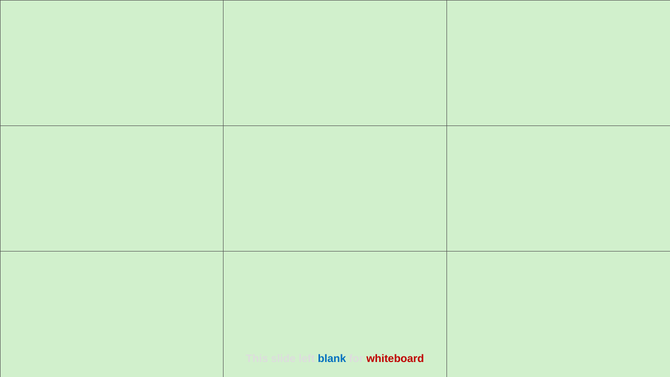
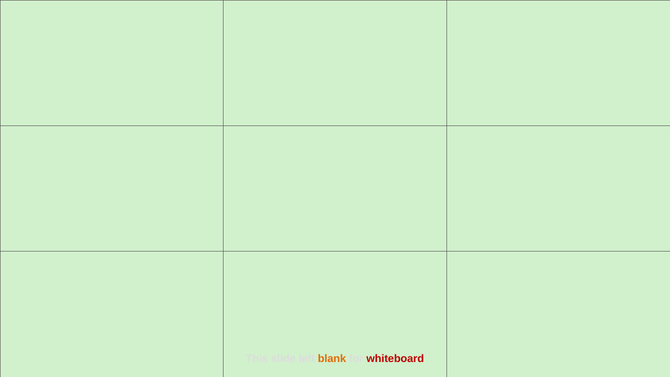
blank colour: blue -> orange
